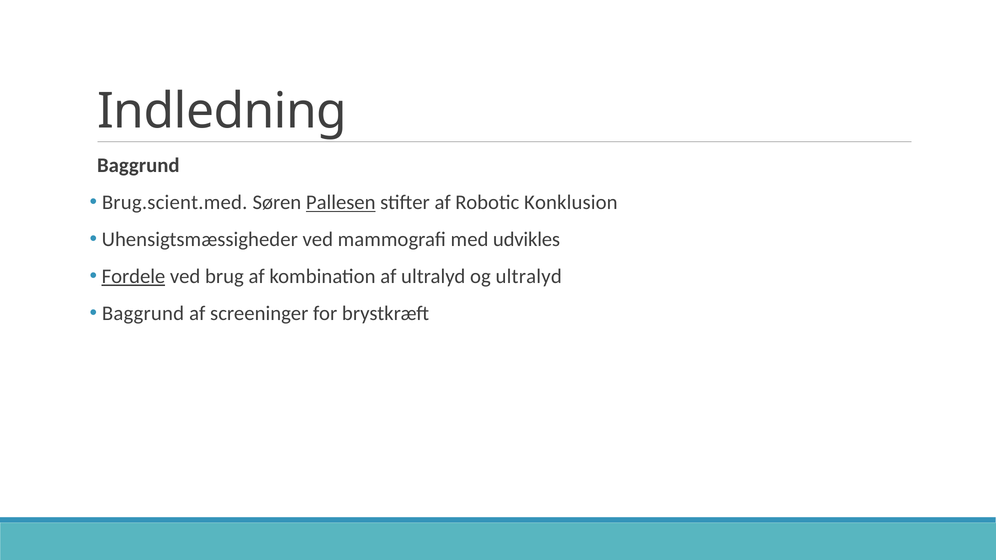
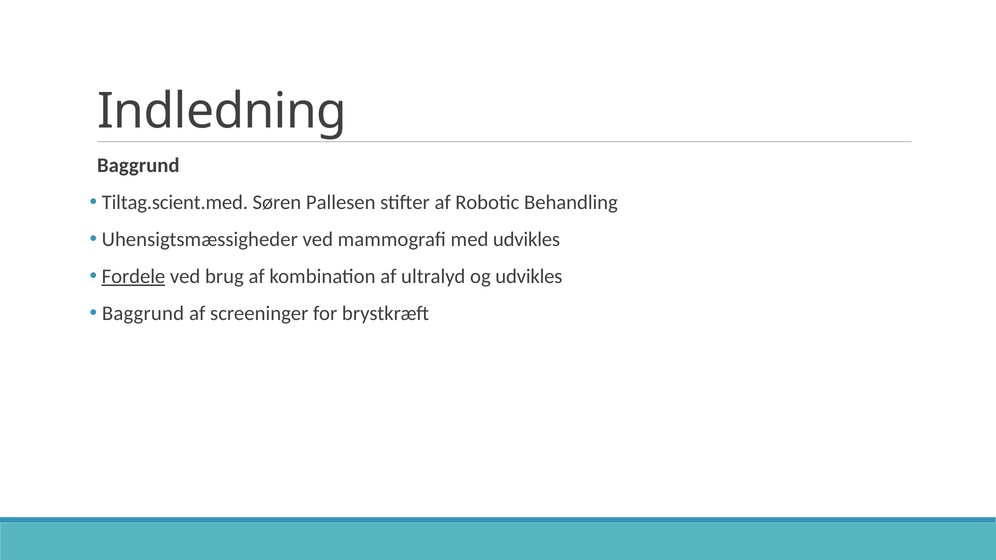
Brug.scient.med: Brug.scient.med -> Tiltag.scient.med
Pallesen underline: present -> none
Konklusion: Konklusion -> Behandling
og ultralyd: ultralyd -> udvikles
